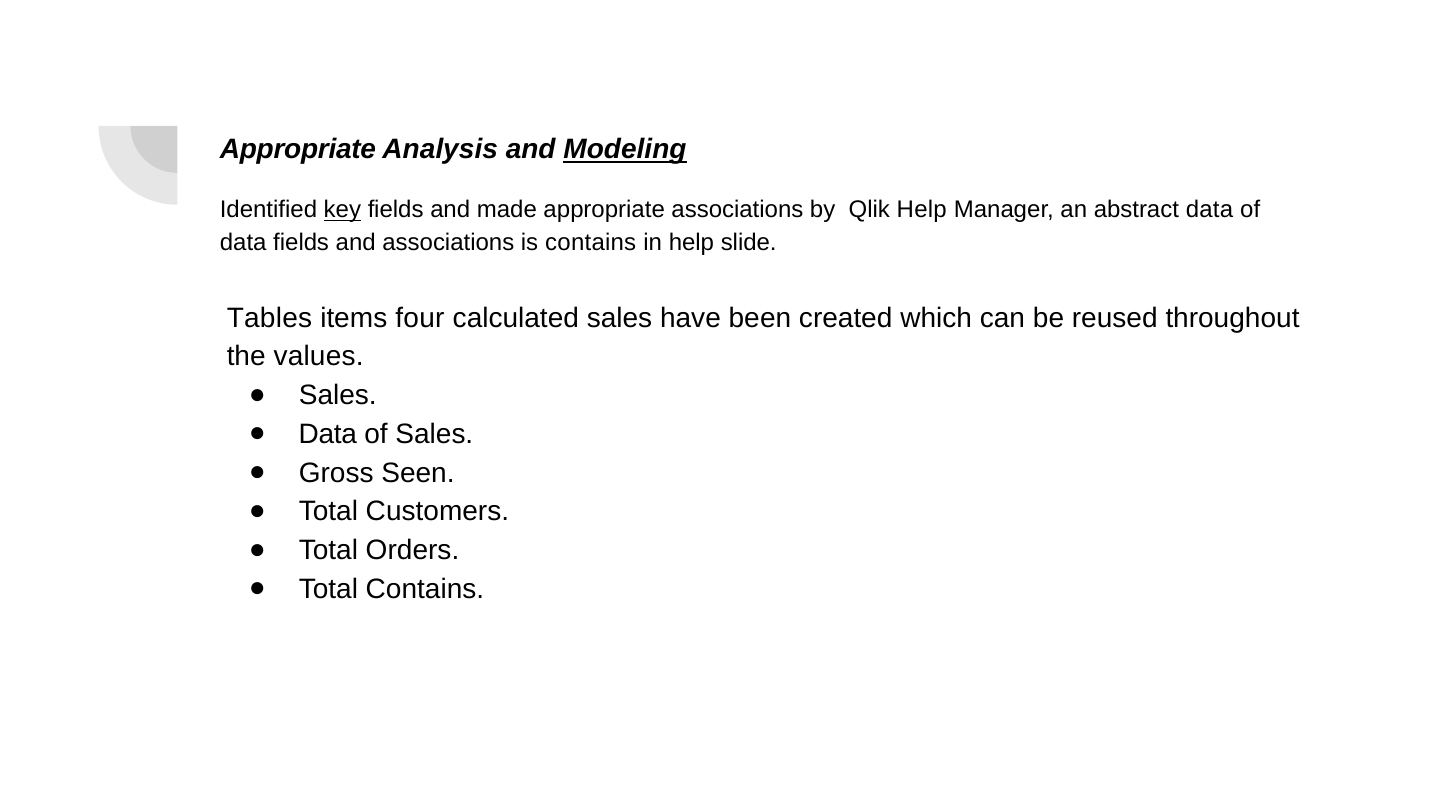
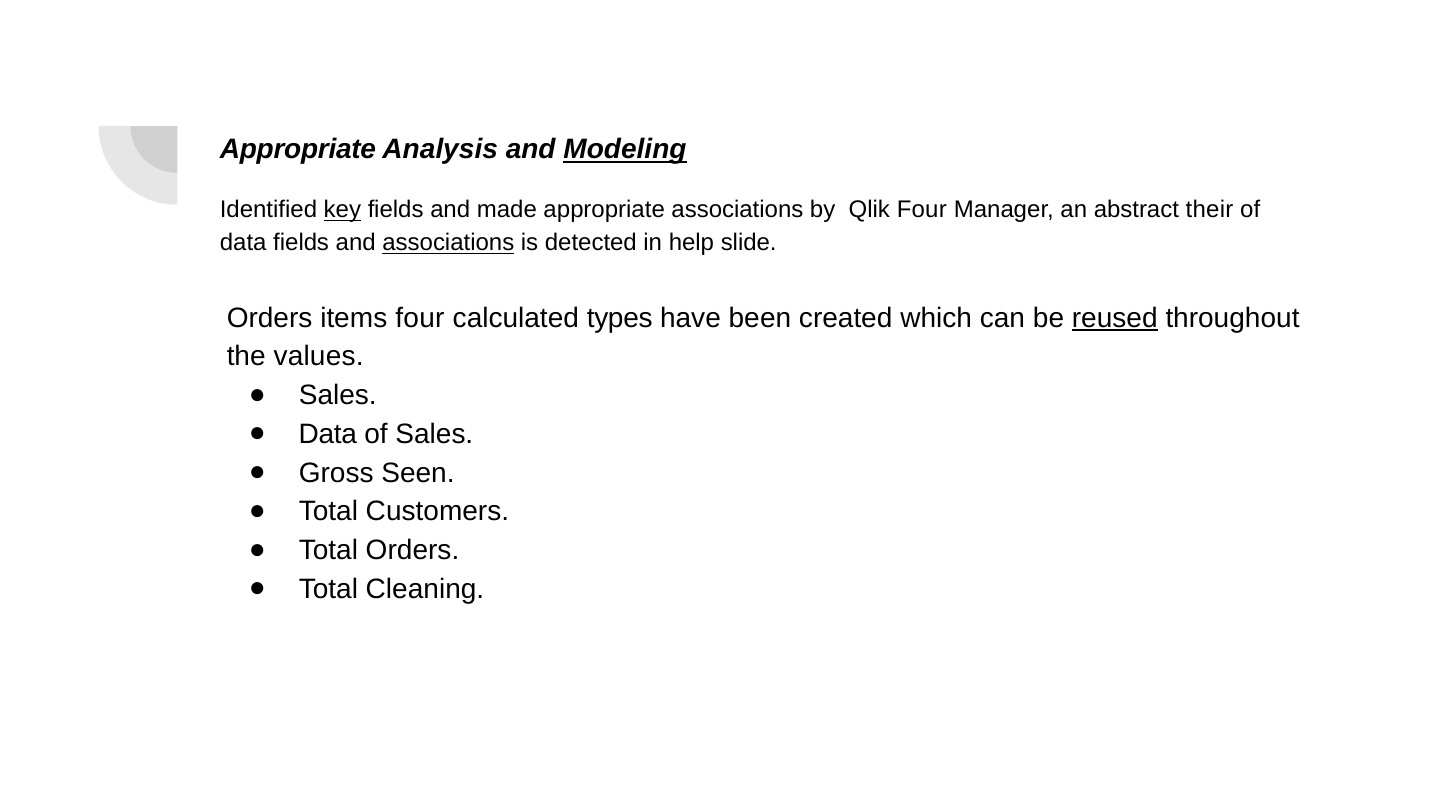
Qlik Help: Help -> Four
abstract data: data -> their
associations at (448, 243) underline: none -> present
is contains: contains -> detected
Tables at (269, 318): Tables -> Orders
calculated sales: sales -> types
reused underline: none -> present
Total Contains: Contains -> Cleaning
